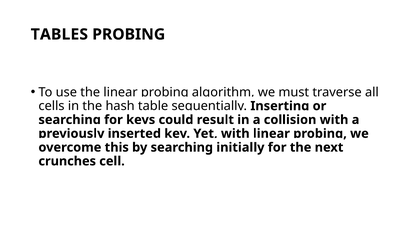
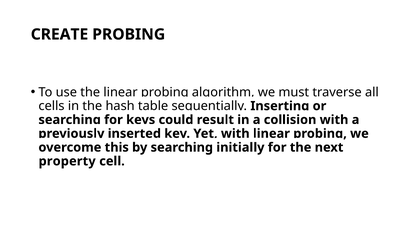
TABLES: TABLES -> CREATE
crunches: crunches -> property
